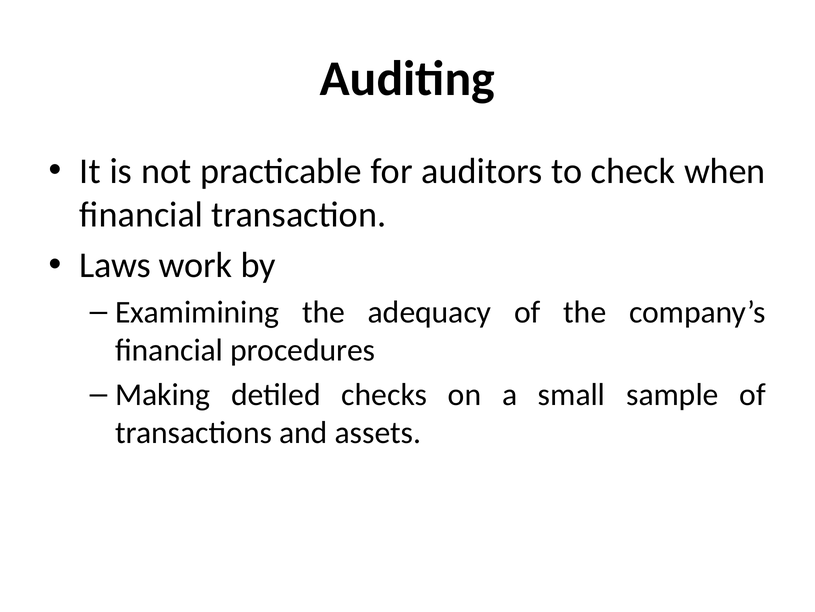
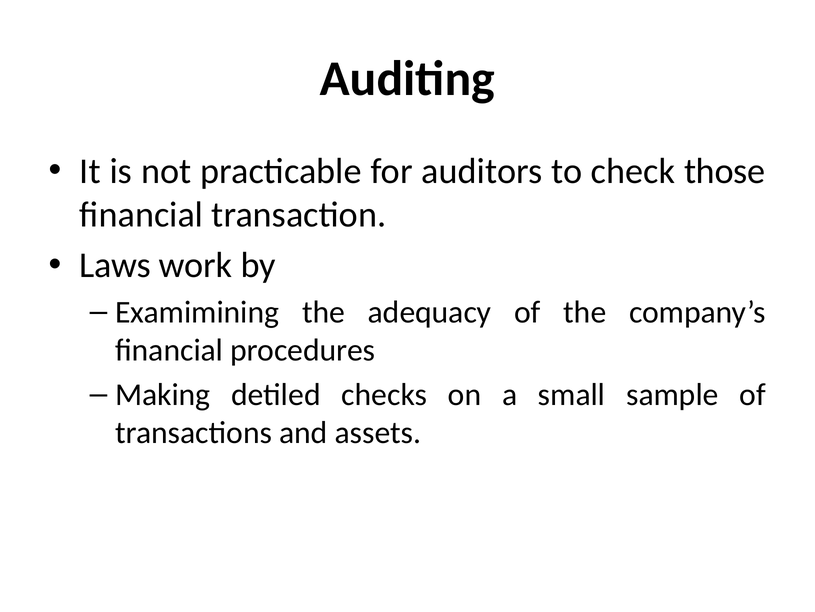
when: when -> those
